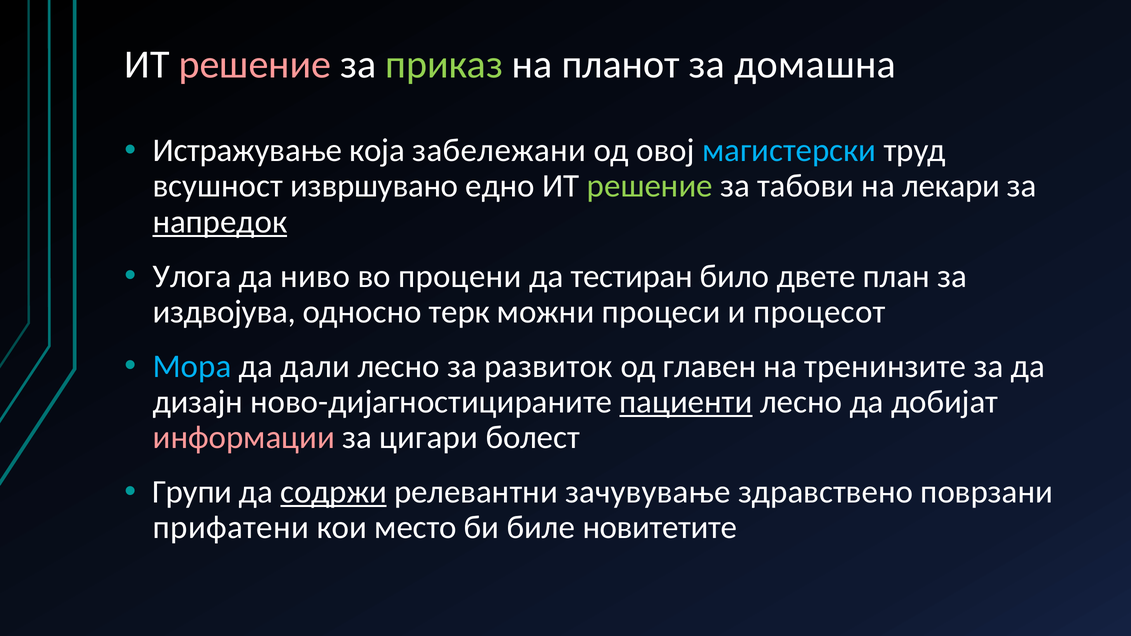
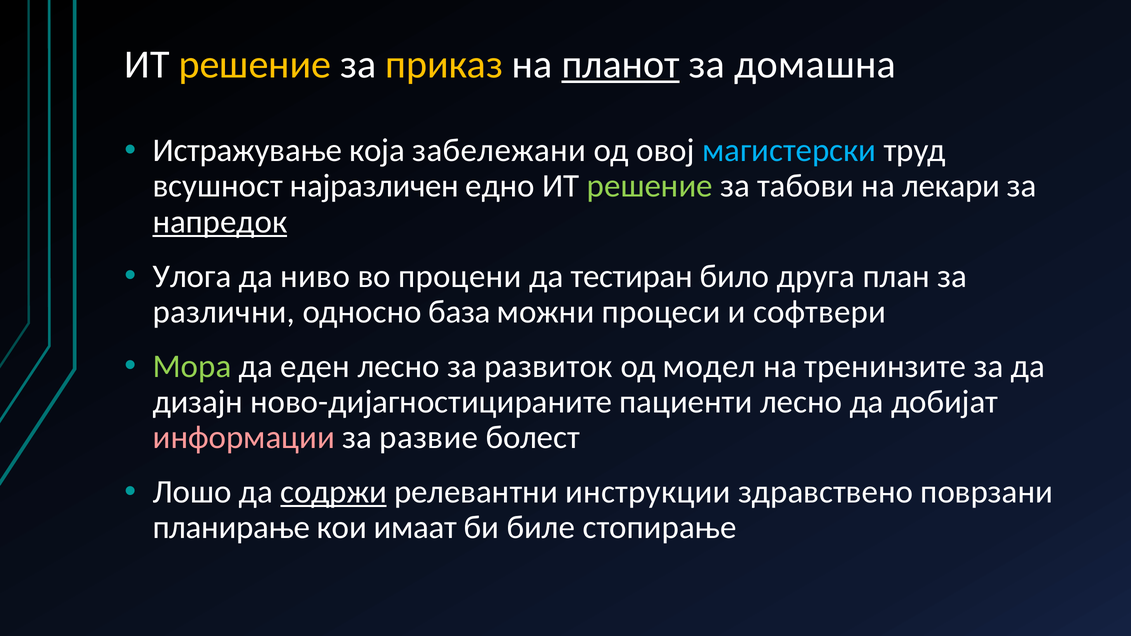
решение at (255, 64) colour: pink -> yellow
приказ colour: light green -> yellow
планот underline: none -> present
извршувано: извршувано -> најразличен
двете: двете -> друга
издвојува: издвојува -> различни
терк: терк -> база
процесот: процесот -> софтвери
Мора colour: light blue -> light green
дали: дали -> еден
главен: главен -> модел
пациенти underline: present -> none
цигари: цигари -> развие
Групи: Групи -> Лошо
зачувување: зачувување -> инструкции
прифатени: прифатени -> планирање
место: место -> имаат
новитетите: новитетите -> стопирање
